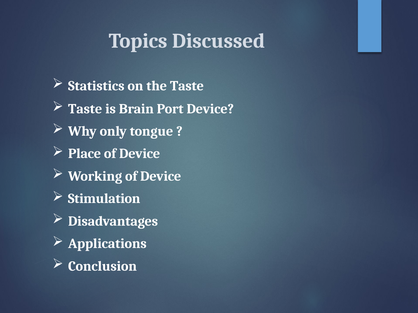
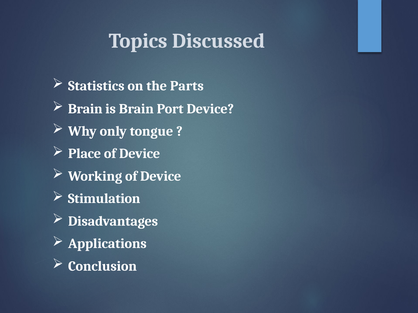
the Taste: Taste -> Parts
Taste at (85, 109): Taste -> Brain
